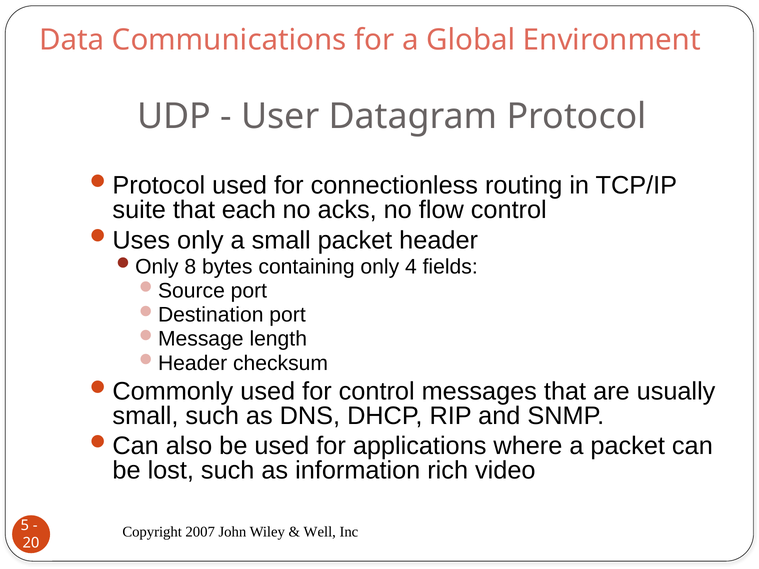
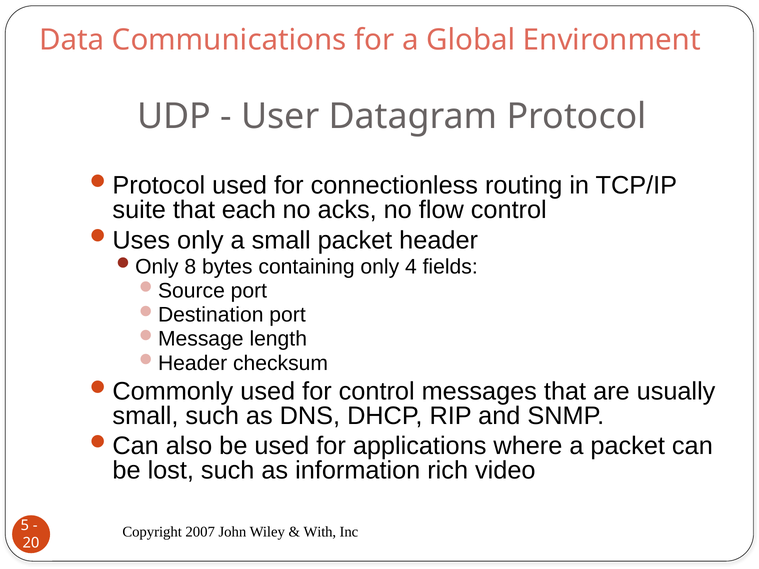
Well: Well -> With
